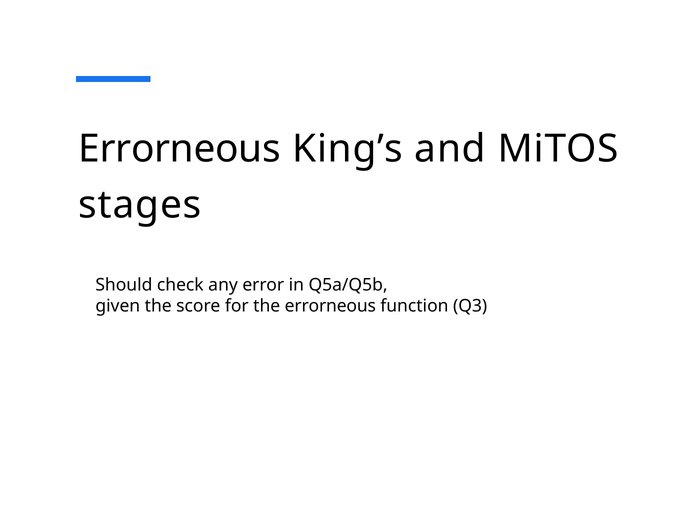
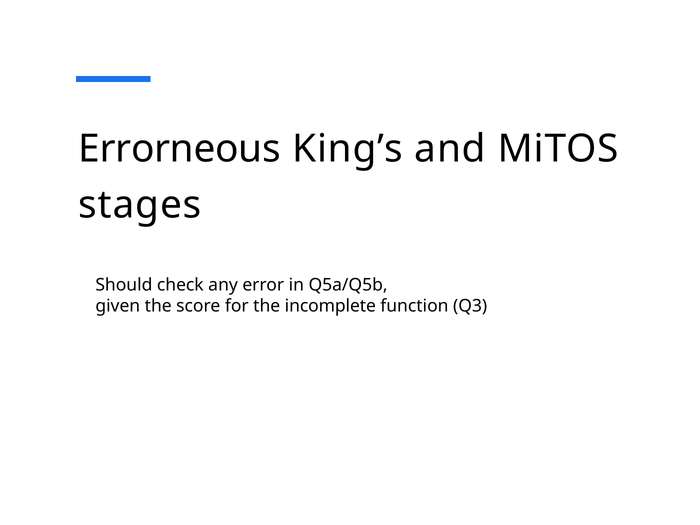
the errorneous: errorneous -> incomplete
